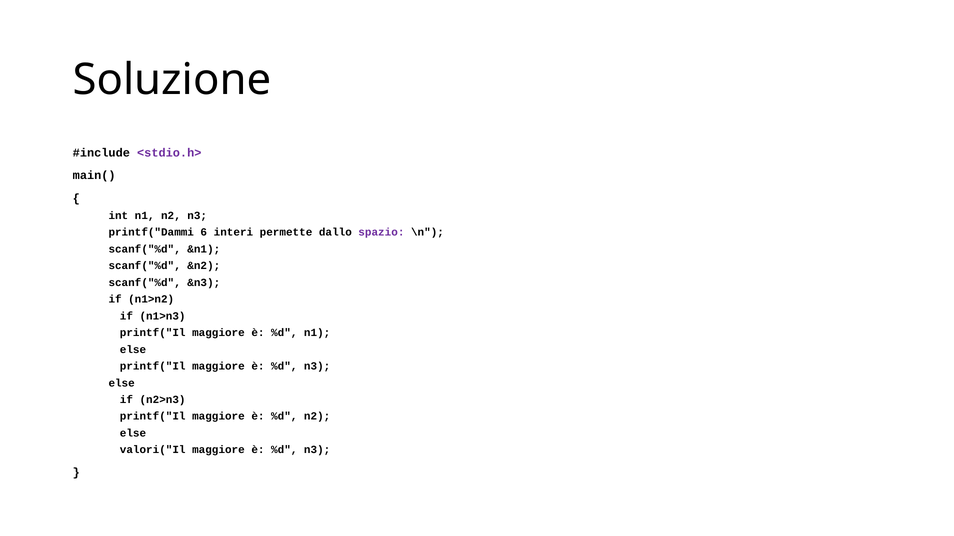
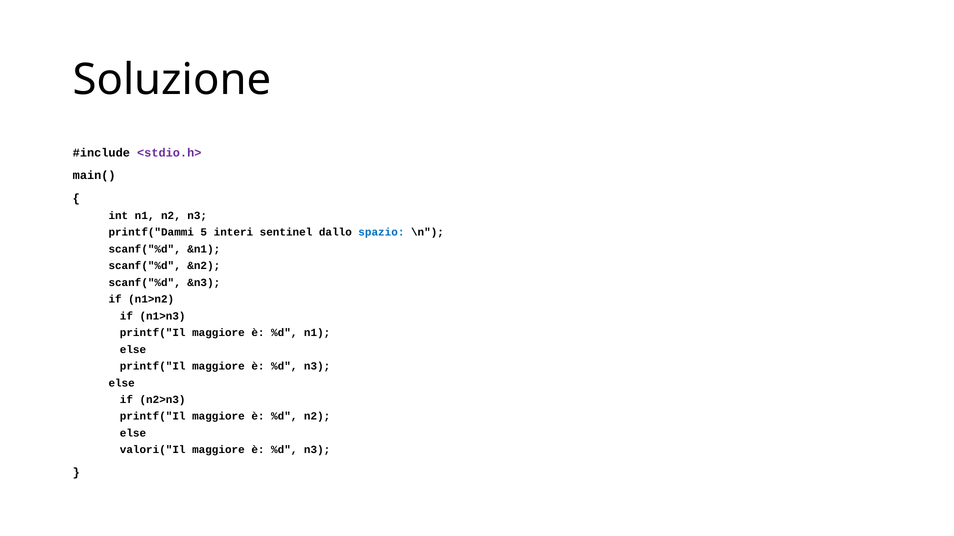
6: 6 -> 5
permette: permette -> sentinel
spazio colour: purple -> blue
